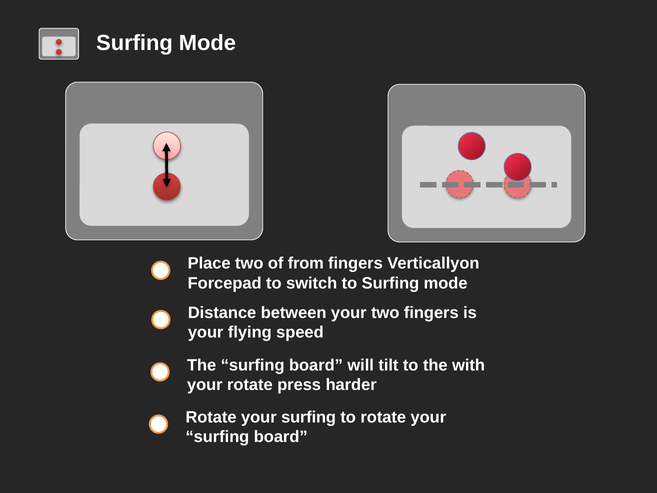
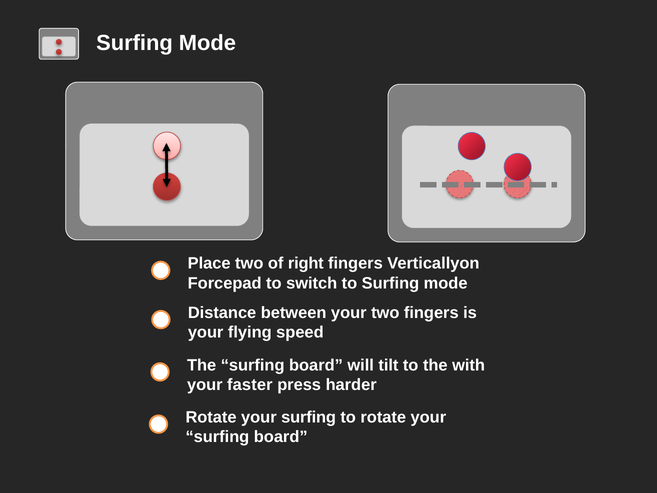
from: from -> right
your rotate: rotate -> faster
